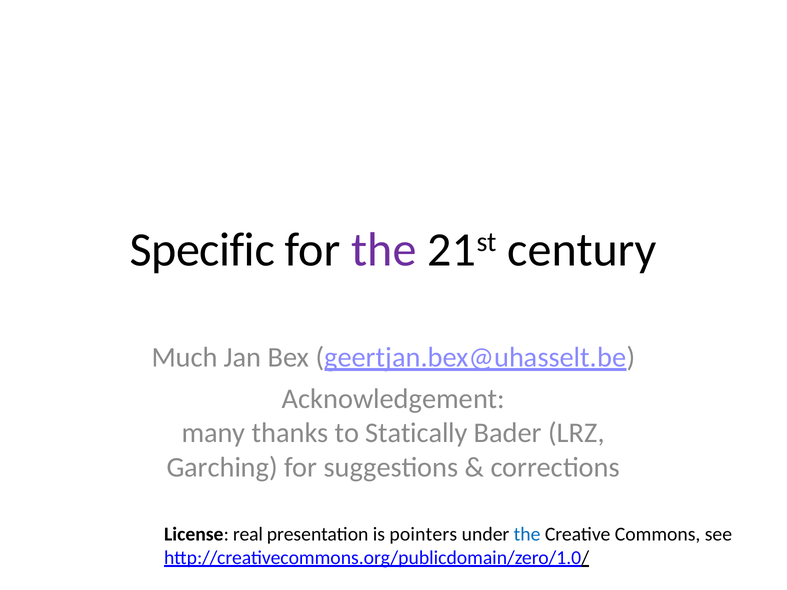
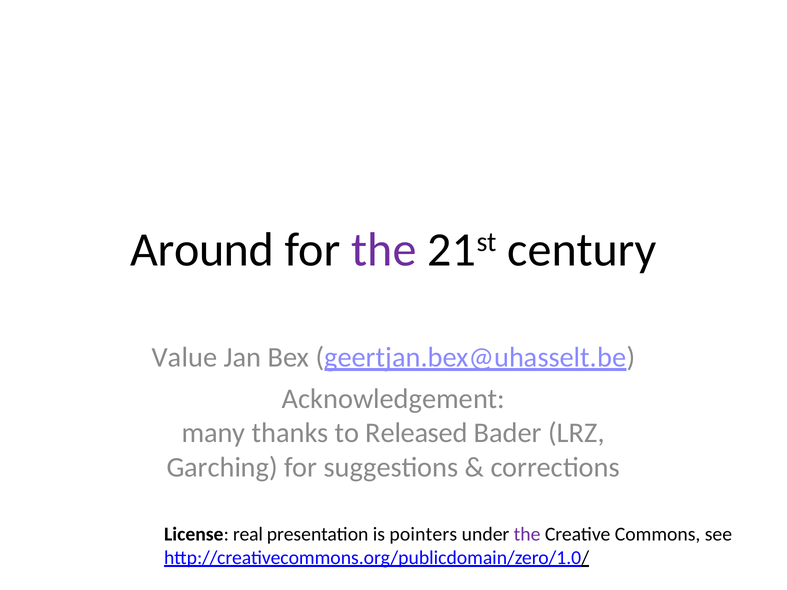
Specific: Specific -> Around
Much: Much -> Value
Statically: Statically -> Released
the at (527, 534) colour: blue -> purple
